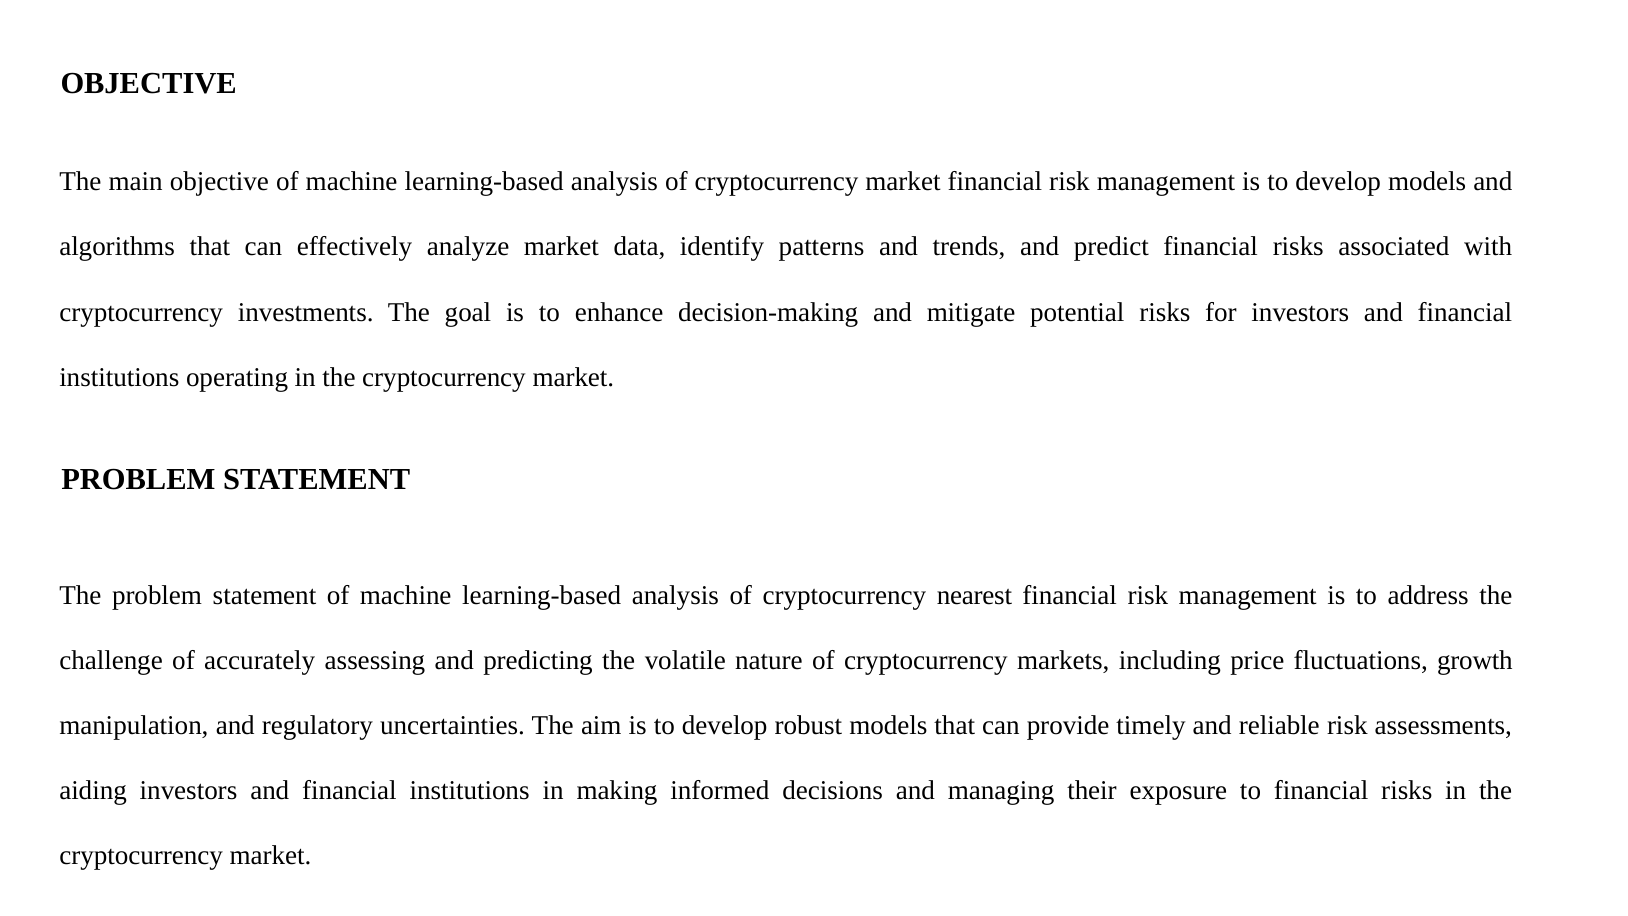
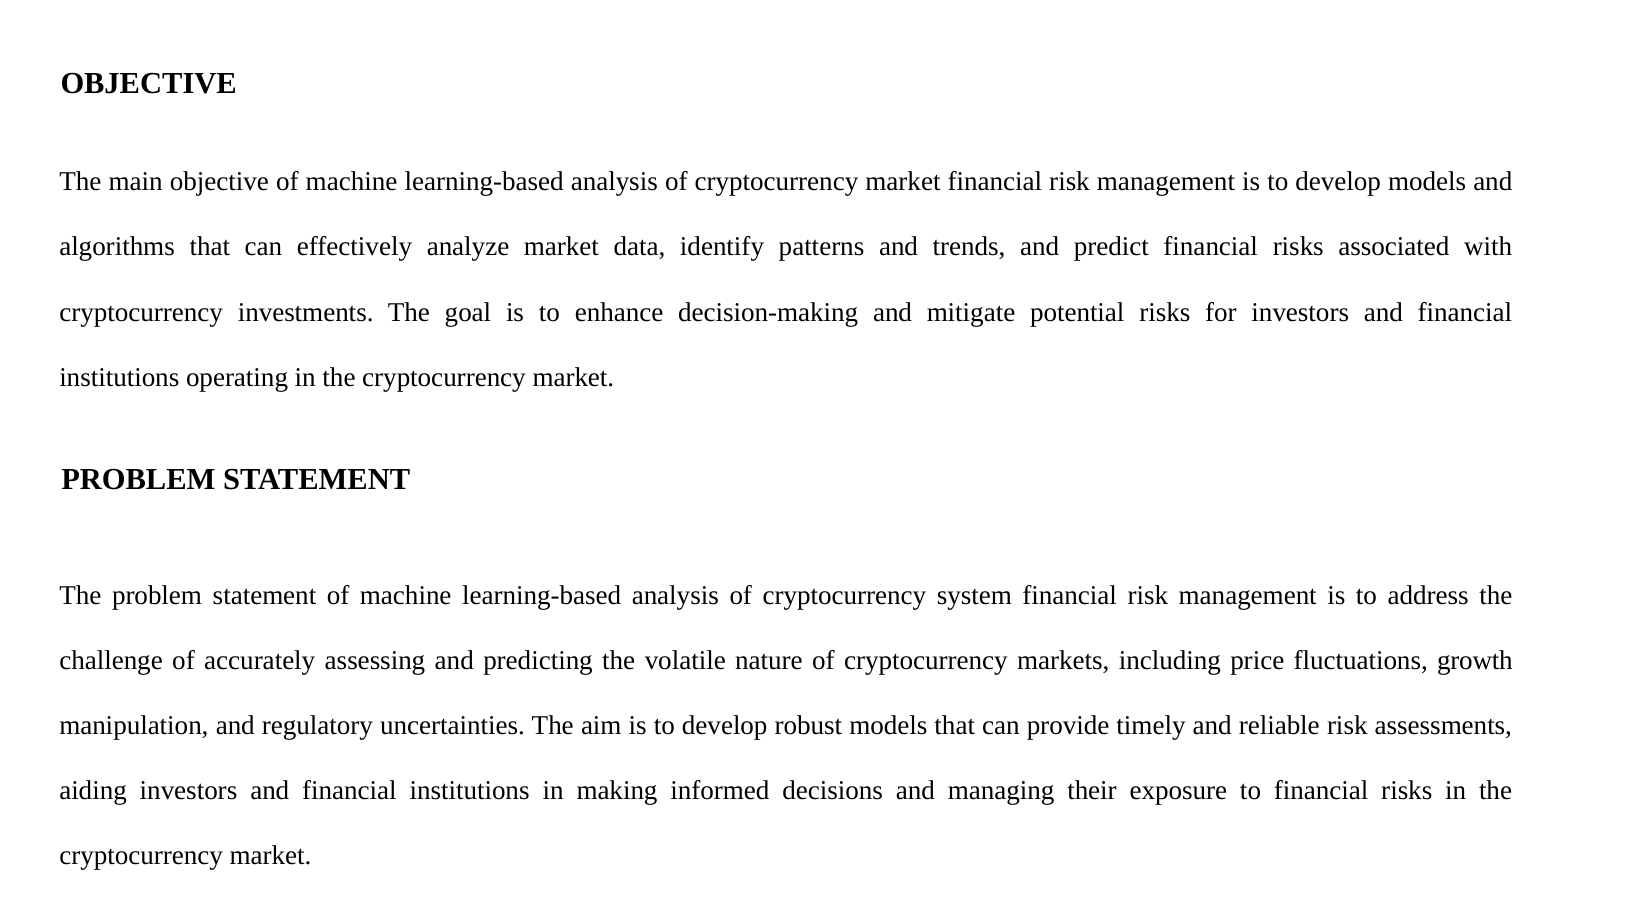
nearest: nearest -> system
